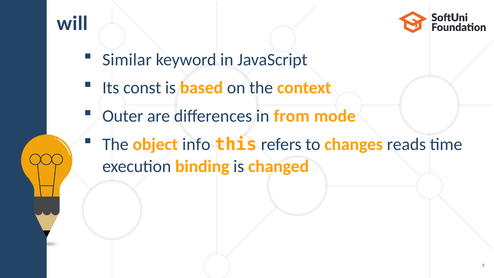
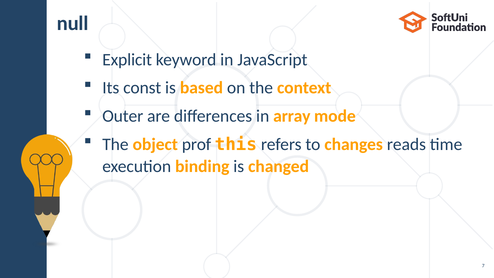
will: will -> null
Similar: Similar -> Explicit
from: from -> array
info: info -> prof
